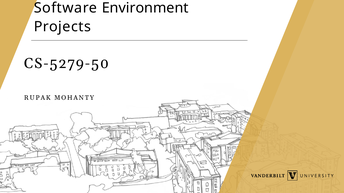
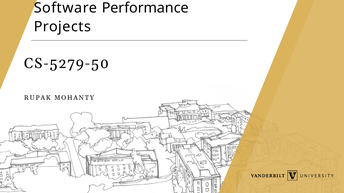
Environment: Environment -> Performance
